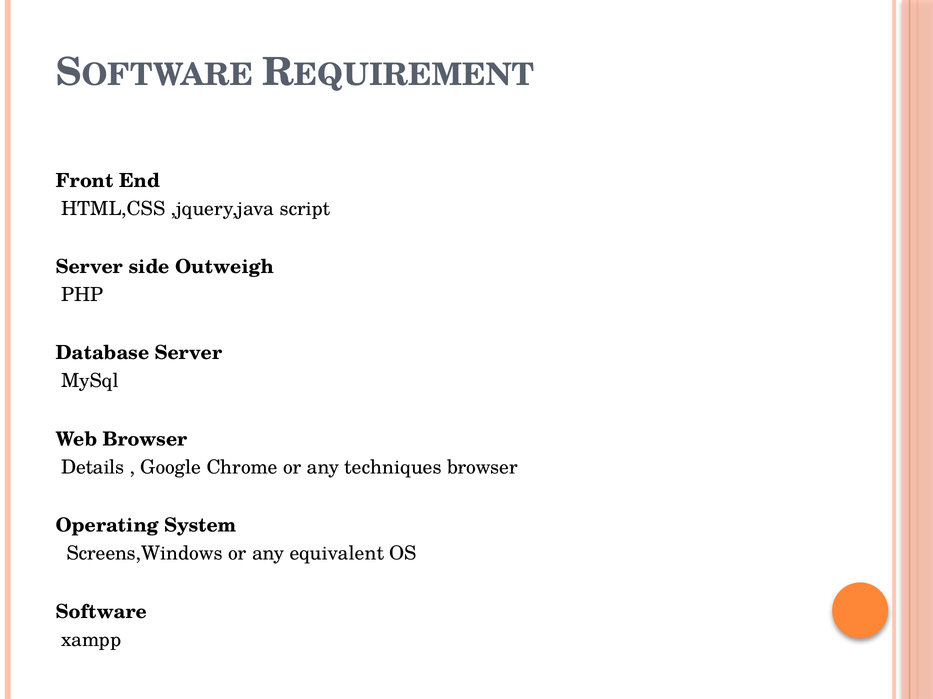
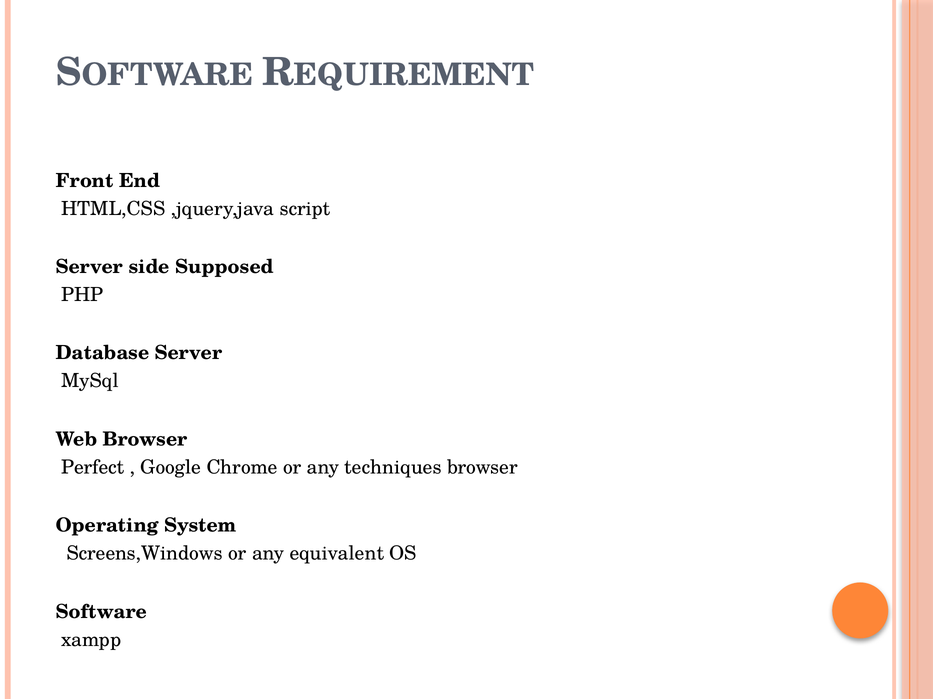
Outweigh: Outweigh -> Supposed
Details: Details -> Perfect
